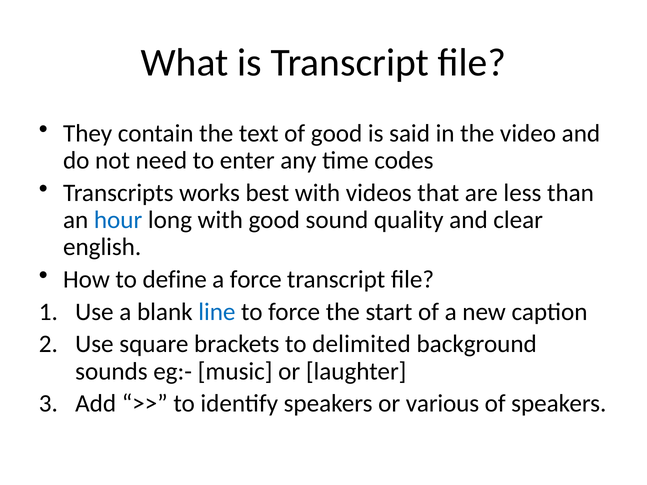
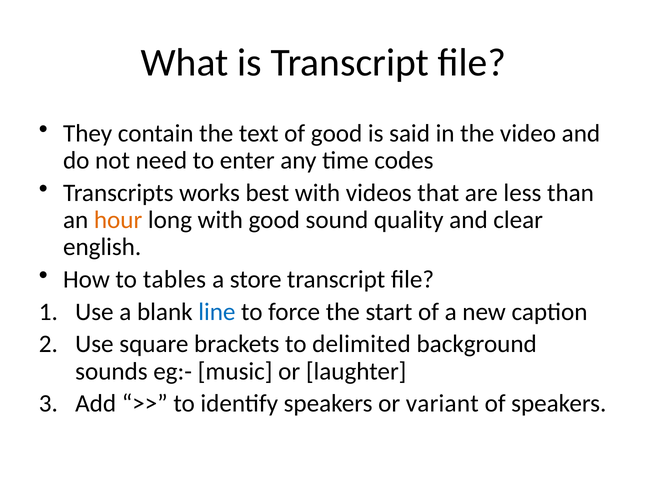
hour colour: blue -> orange
define: define -> tables
a force: force -> store
various: various -> variant
